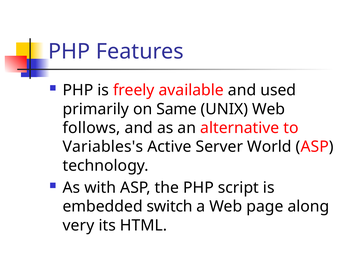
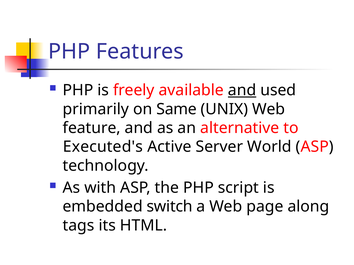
and at (242, 90) underline: none -> present
follows: follows -> feature
Variables's: Variables's -> Executed's
very: very -> tags
